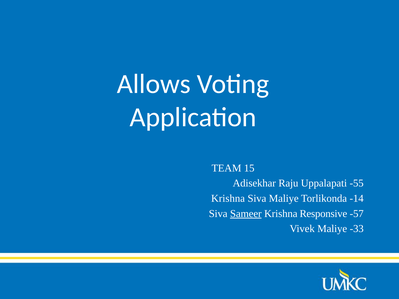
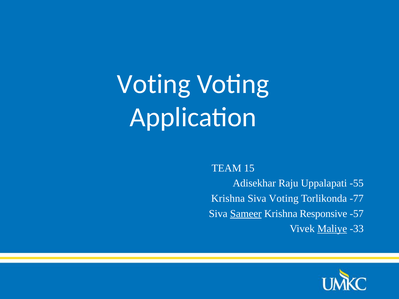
Allows at (154, 84): Allows -> Voting
Siva Maliye: Maliye -> Voting
-14: -14 -> -77
Maliye at (332, 229) underline: none -> present
